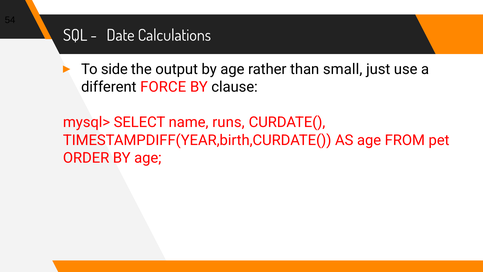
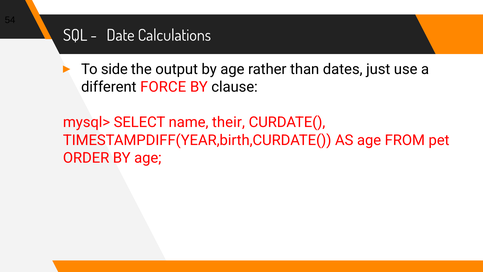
small: small -> dates
runs: runs -> their
